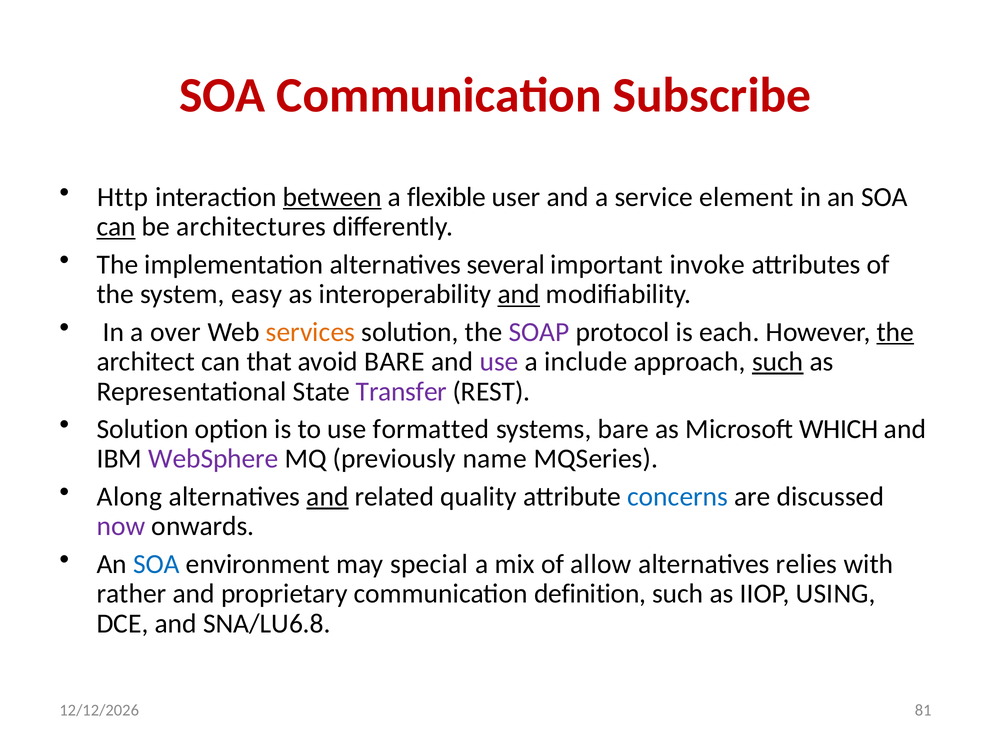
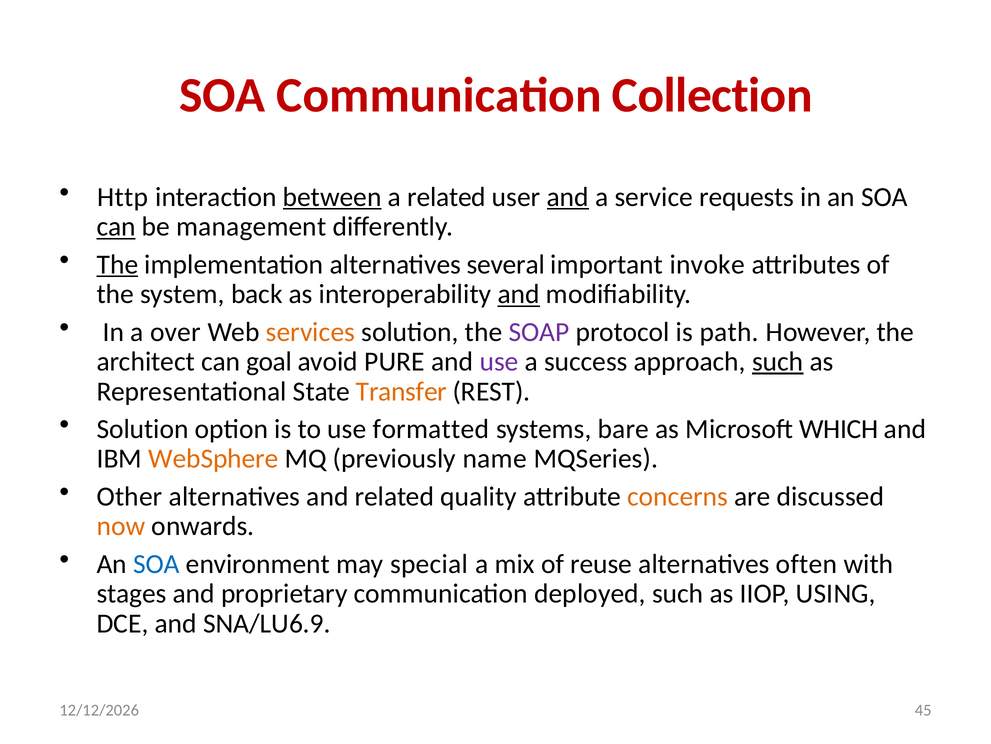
Subscribe: Subscribe -> Collection
a flexible: flexible -> related
and at (568, 197) underline: none -> present
element: element -> requests
architectures: architectures -> management
The at (117, 264) underline: none -> present
easy: easy -> back
each: each -> path
the at (895, 332) underline: present -> none
that: that -> goal
avoid BARE: BARE -> PURE
include: include -> success
Transfer colour: purple -> orange
WebSphere colour: purple -> orange
Along: Along -> Other
and at (328, 496) underline: present -> none
concerns colour: blue -> orange
now colour: purple -> orange
allow: allow -> reuse
relies: relies -> often
rather: rather -> stages
definition: definition -> deployed
SNA/LU6.8: SNA/LU6.8 -> SNA/LU6.9
81: 81 -> 45
